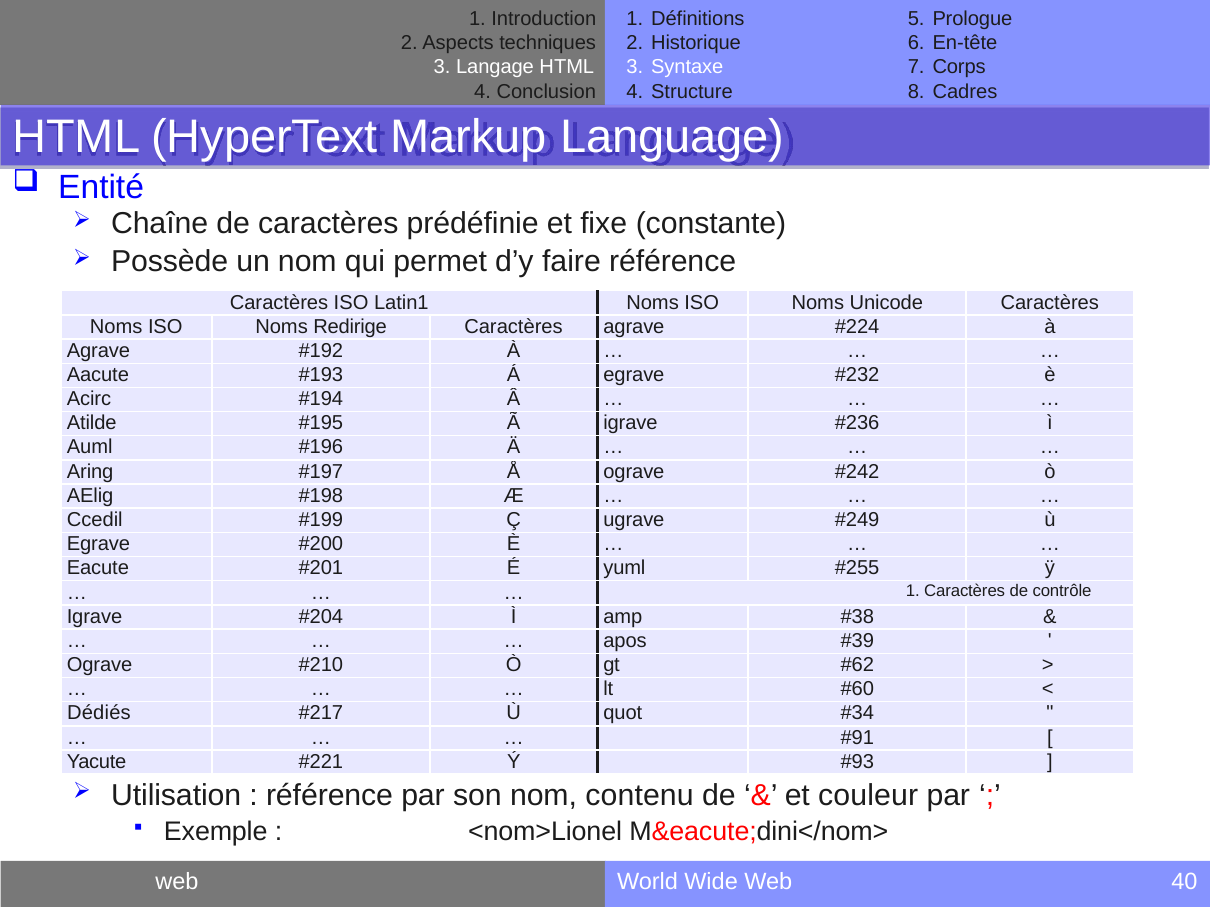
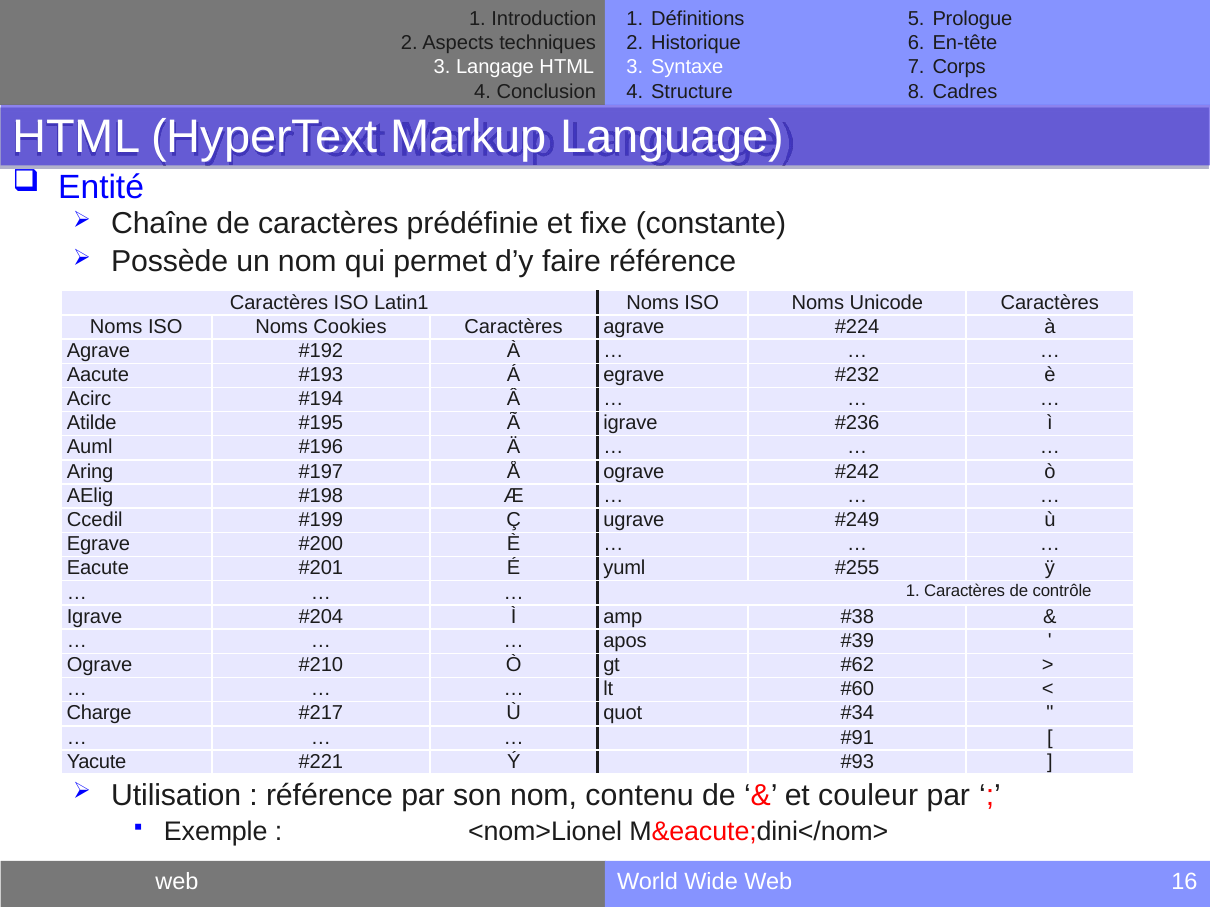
Redirige: Redirige -> Cookies
Dédiés: Dédiés -> Charge
40: 40 -> 16
